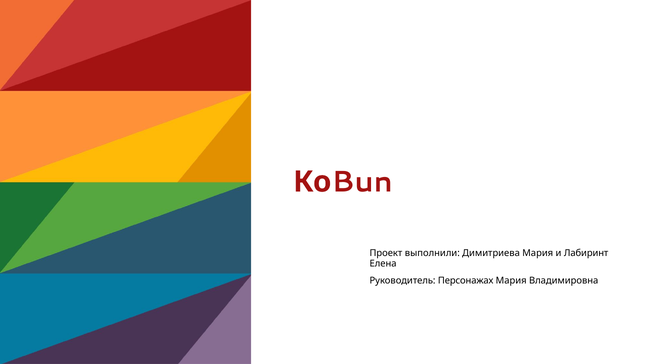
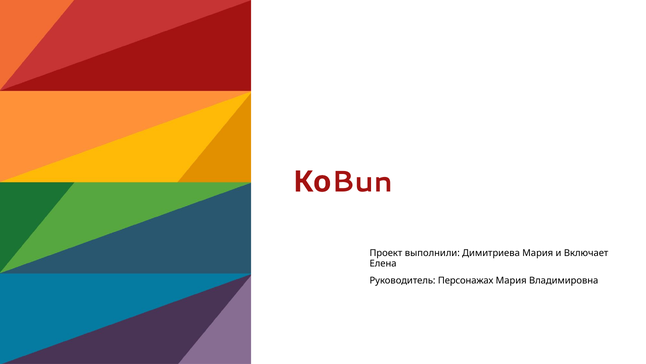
Лабиринт: Лабиринт -> Включает
